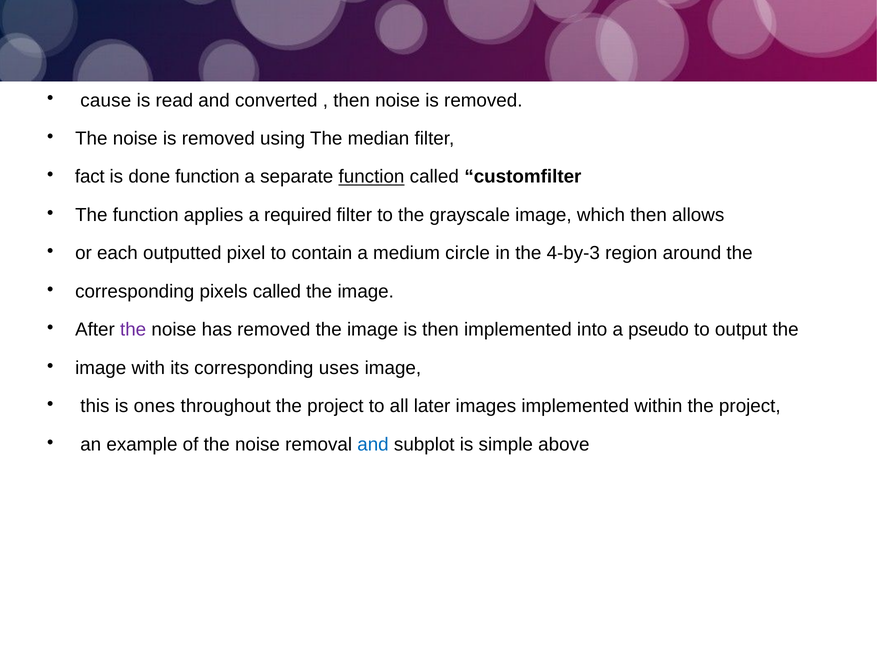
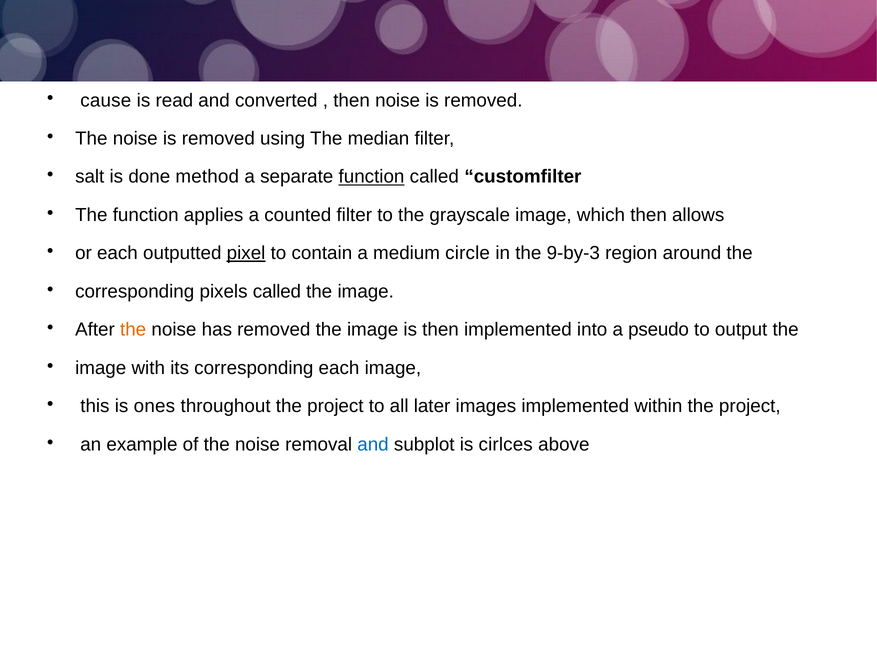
fact: fact -> salt
done function: function -> method
required: required -> counted
pixel underline: none -> present
4-by-3: 4-by-3 -> 9-by-3
the at (133, 330) colour: purple -> orange
corresponding uses: uses -> each
simple: simple -> cirlces
